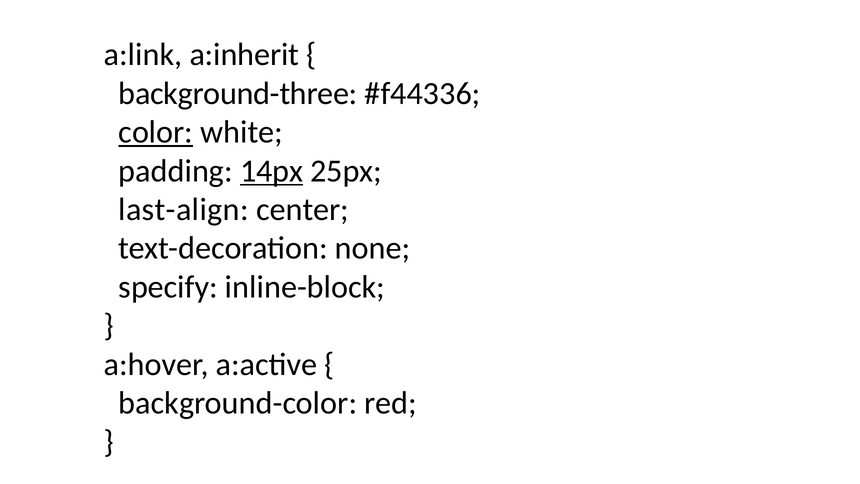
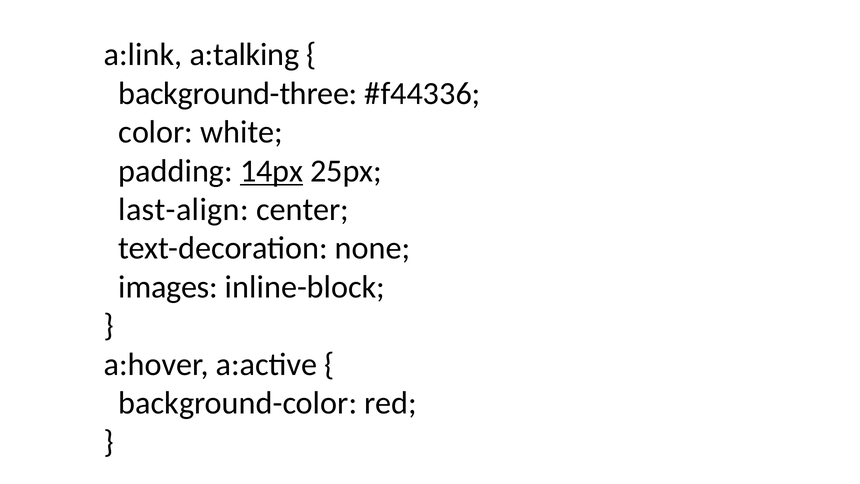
a:inherit: a:inherit -> a:talking
color underline: present -> none
specify: specify -> images
